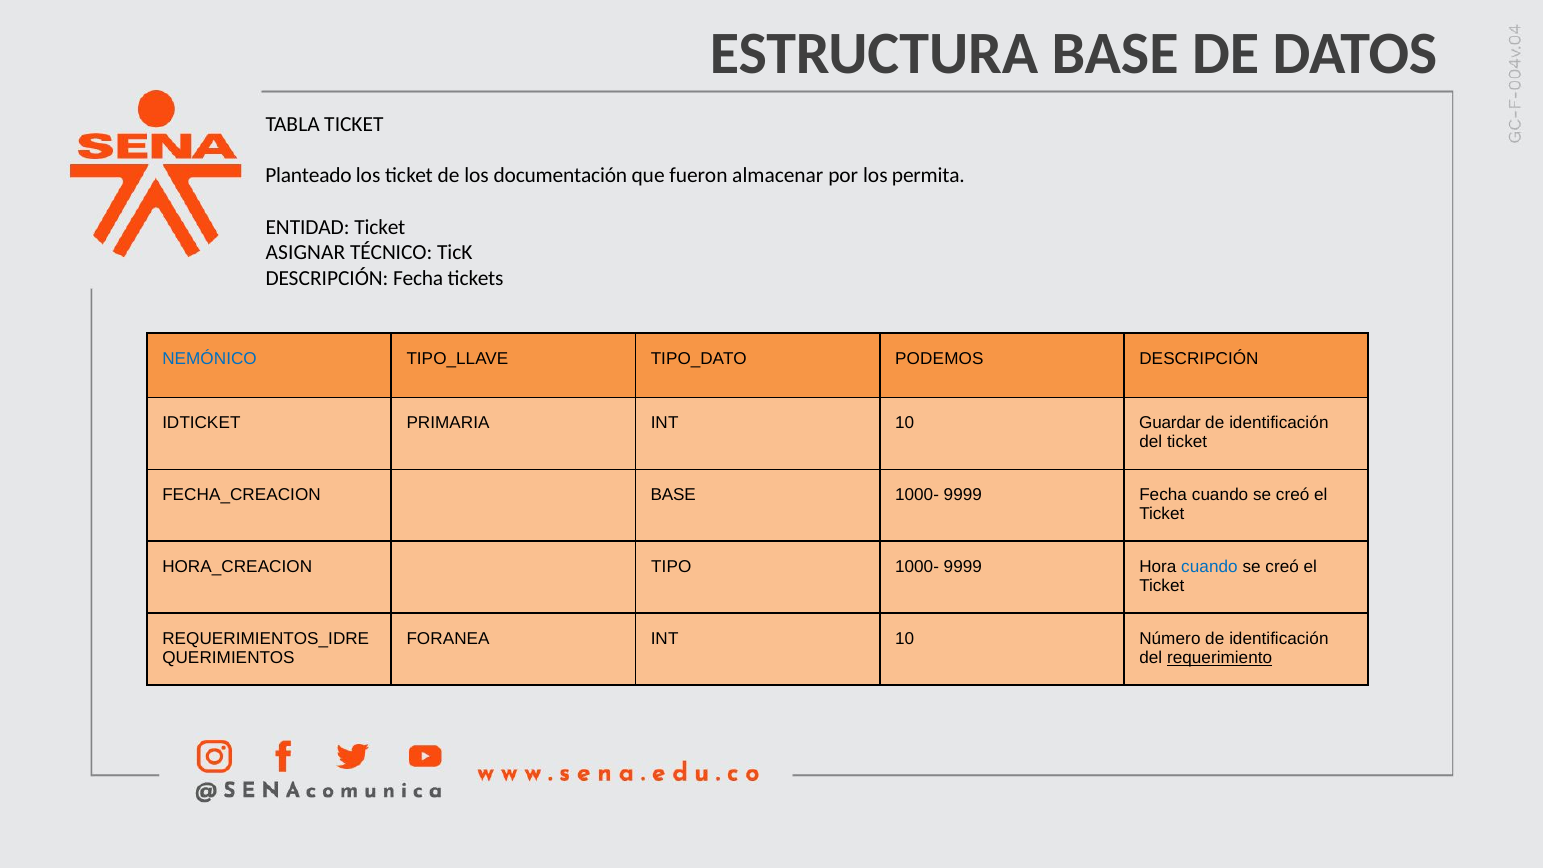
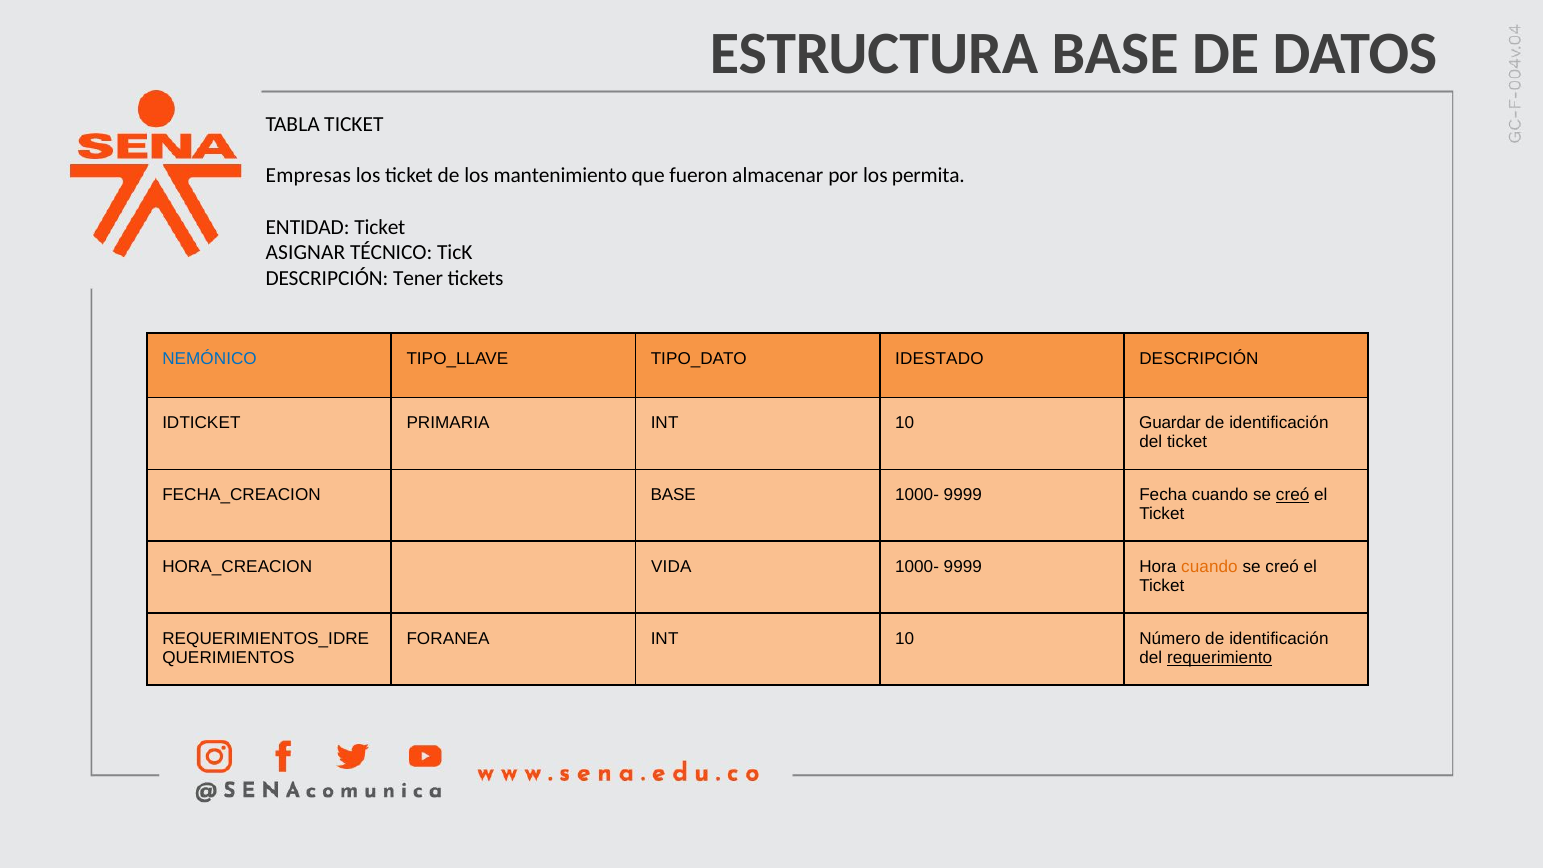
Planteado: Planteado -> Empresas
documentación: documentación -> mantenimiento
DESCRIPCIÓN Fecha: Fecha -> Tener
PODEMOS: PODEMOS -> IDESTADO
creó at (1293, 495) underline: none -> present
TIPO: TIPO -> VIDA
cuando at (1209, 567) colour: blue -> orange
